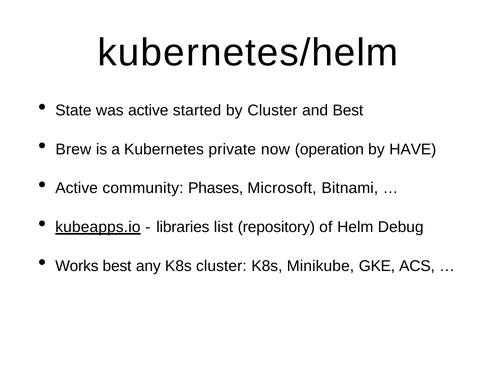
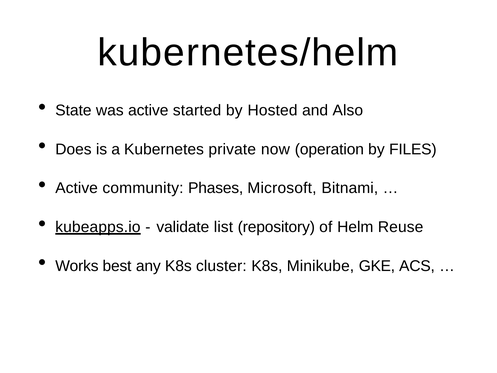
by Cluster: Cluster -> Hosted
and Best: Best -> Also
Brew: Brew -> Does
HAVE: HAVE -> FILES
libraries: libraries -> validate
Debug: Debug -> Reuse
